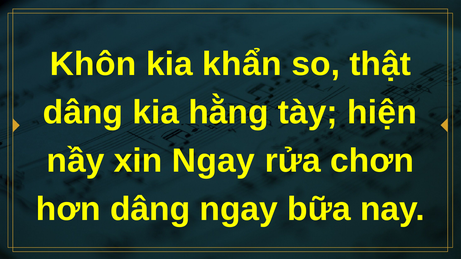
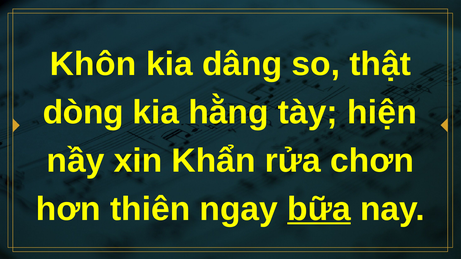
khẩn: khẩn -> dâng
dâng at (83, 112): dâng -> dòng
xin Ngay: Ngay -> Khẩn
hơn dâng: dâng -> thiên
bữa underline: none -> present
